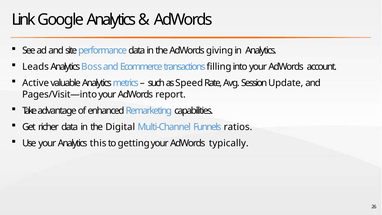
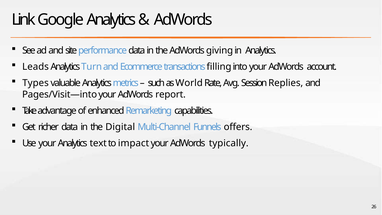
Boss: Boss -> Turn
Active: Active -> Types
Speed: Speed -> World
Update: Update -> Replies
ratios: ratios -> offers
this: this -> text
getting: getting -> impact
